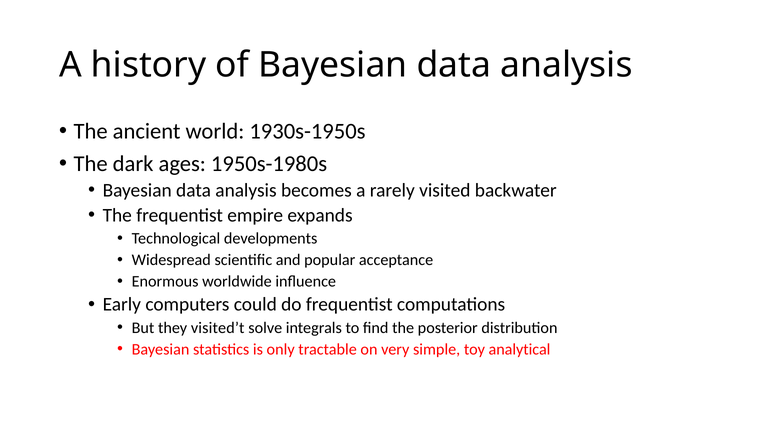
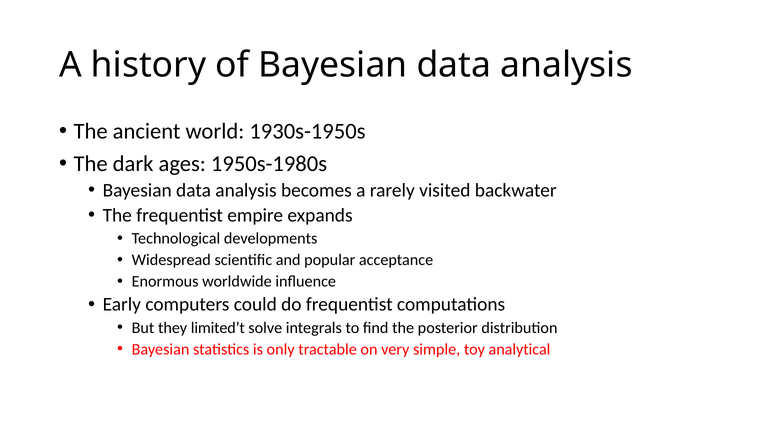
visited’t: visited’t -> limited’t
